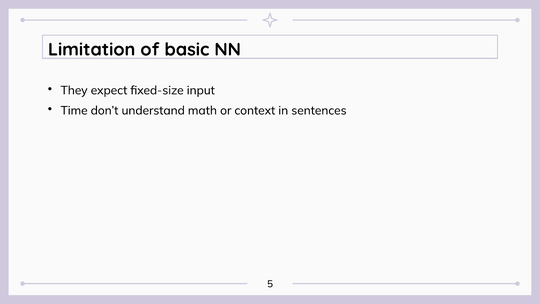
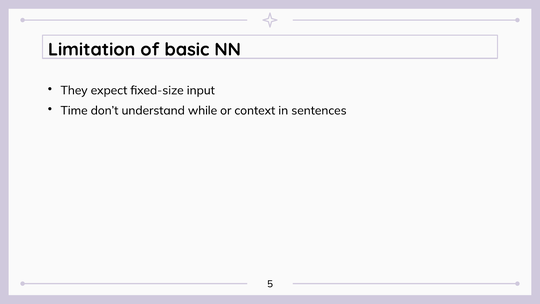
math: math -> while
